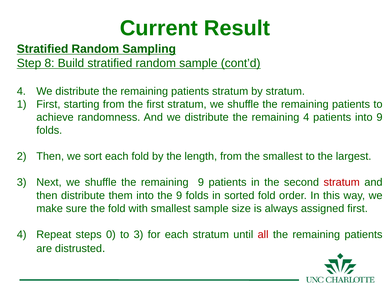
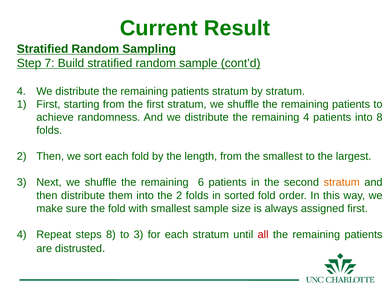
8: 8 -> 7
into 9: 9 -> 8
remaining 9: 9 -> 6
stratum at (342, 182) colour: red -> orange
the 9: 9 -> 2
steps 0: 0 -> 8
